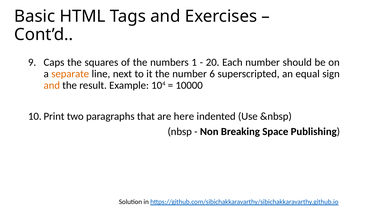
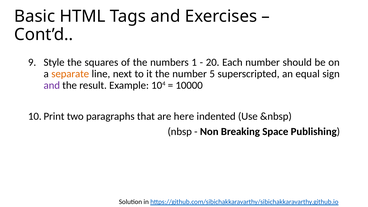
Caps: Caps -> Style
6: 6 -> 5
and at (52, 85) colour: orange -> purple
